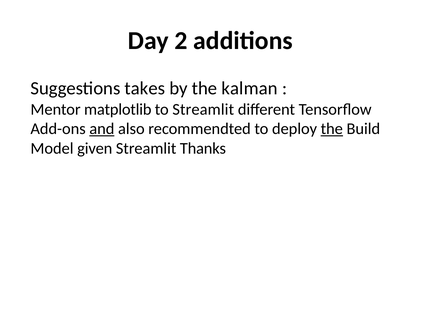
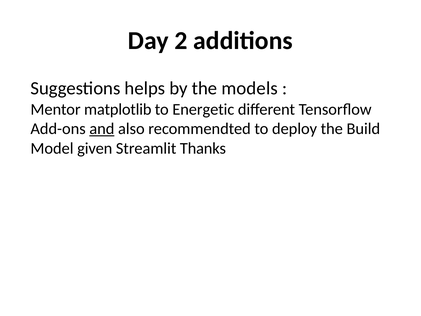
takes: takes -> helps
kalman: kalman -> models
to Streamlit: Streamlit -> Energetic
the at (332, 129) underline: present -> none
